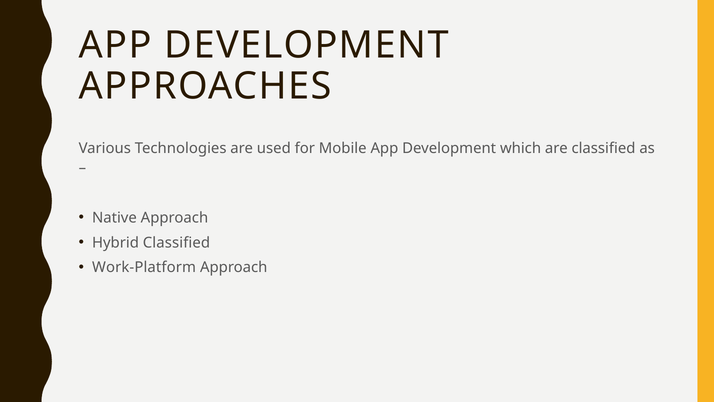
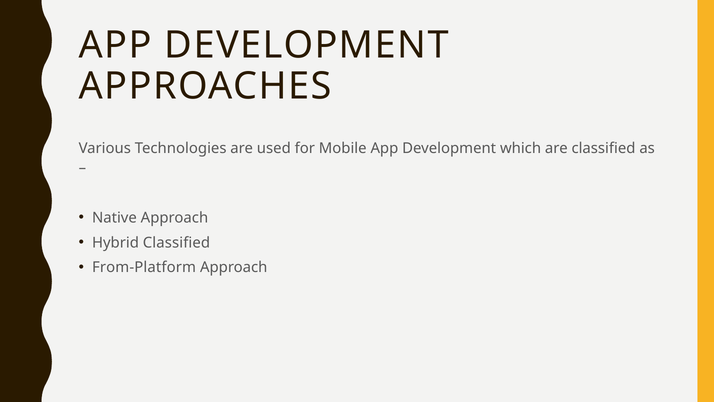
Work-Platform: Work-Platform -> From-Platform
